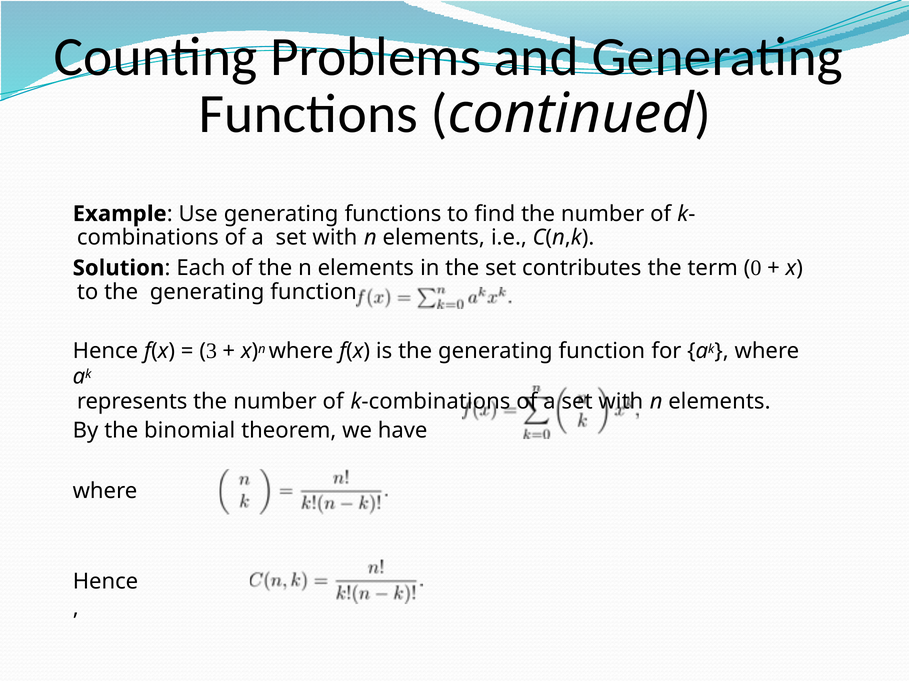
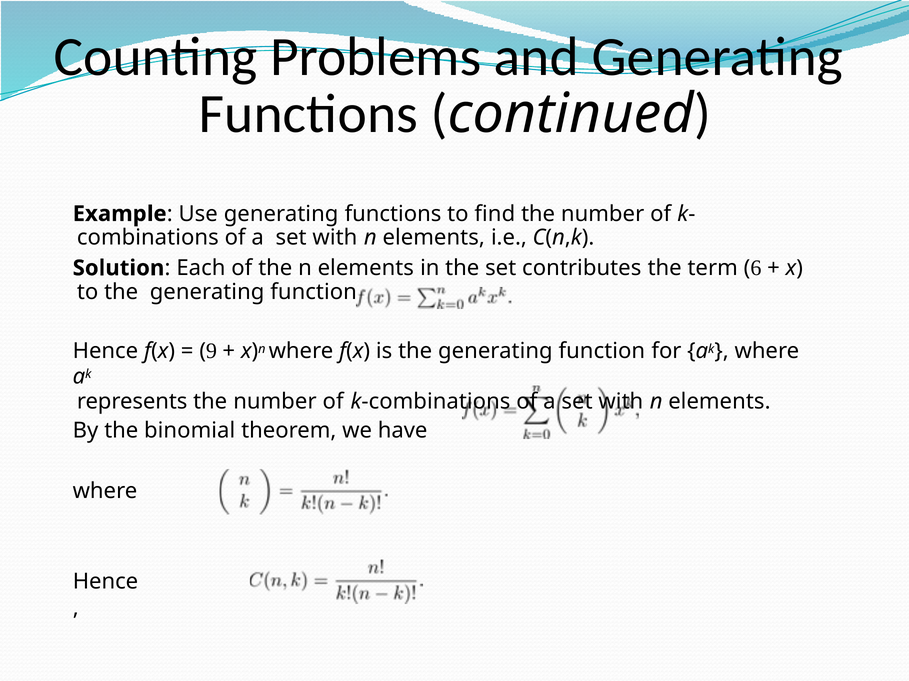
0: 0 -> 6
3: 3 -> 9
